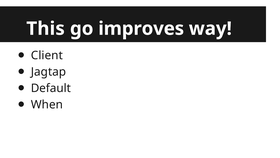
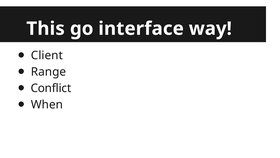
improves: improves -> interface
Jagtap: Jagtap -> Range
Default: Default -> Conflict
